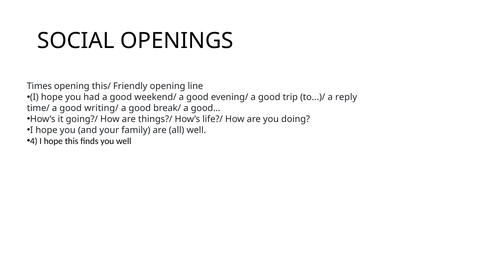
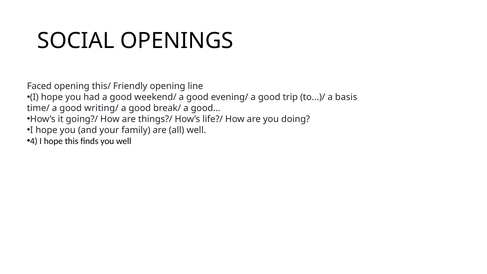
Times: Times -> Faced
reply: reply -> basis
